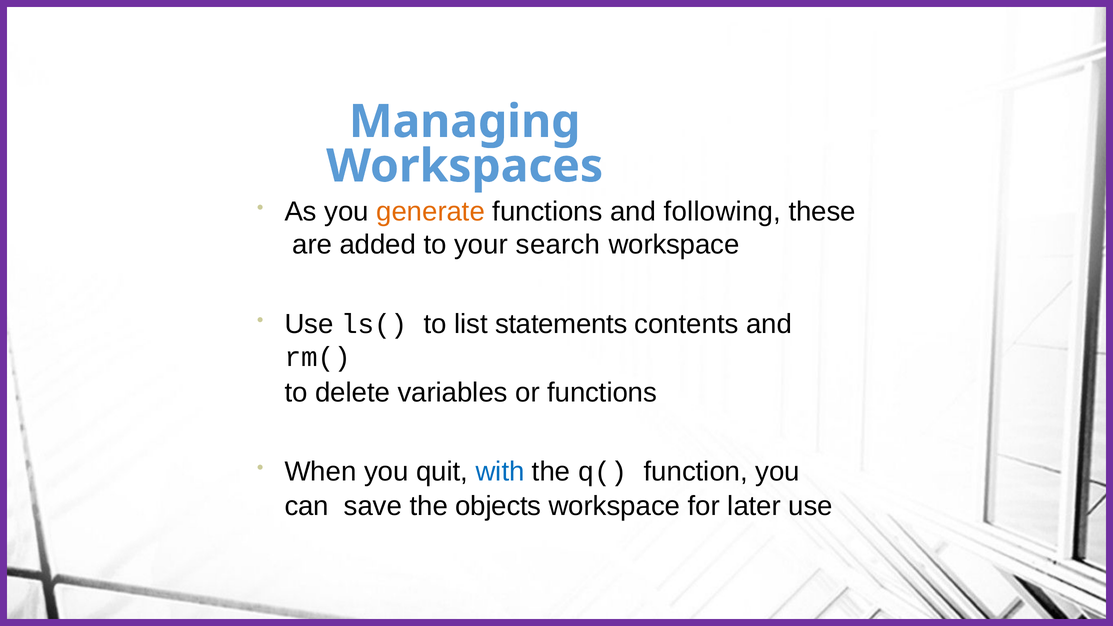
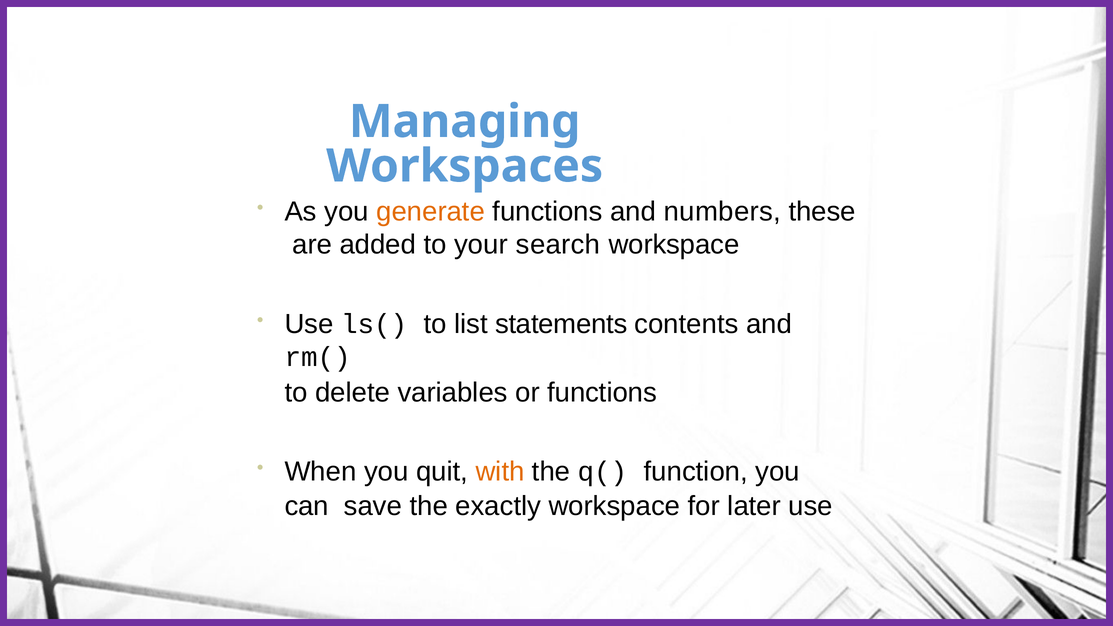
following: following -> numbers
with colour: blue -> orange
objects: objects -> exactly
